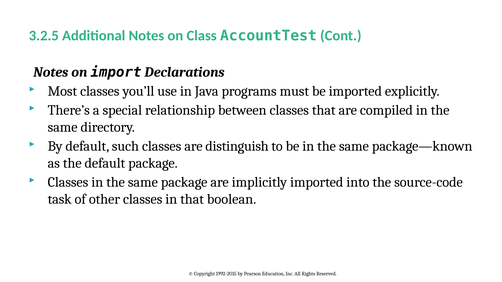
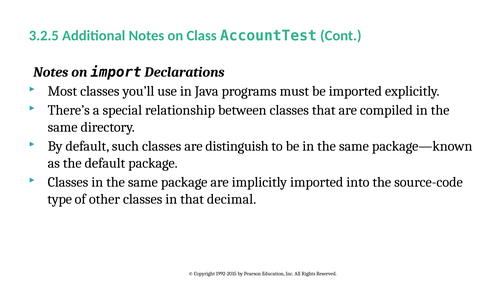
task: task -> type
boolean: boolean -> decimal
